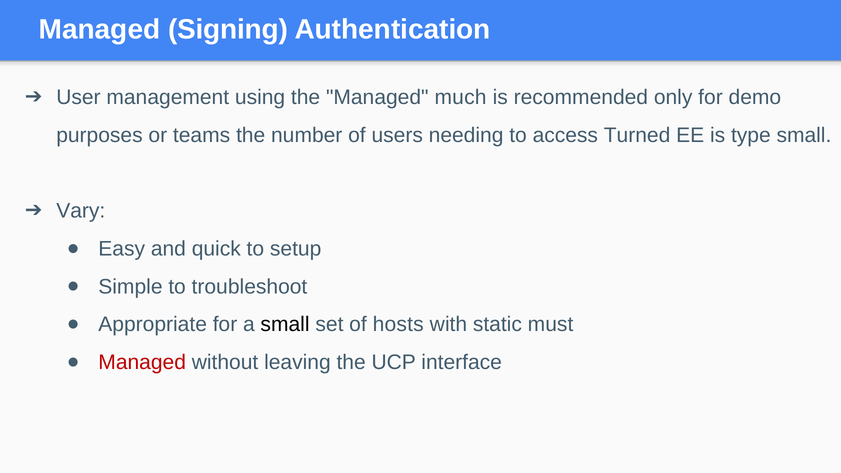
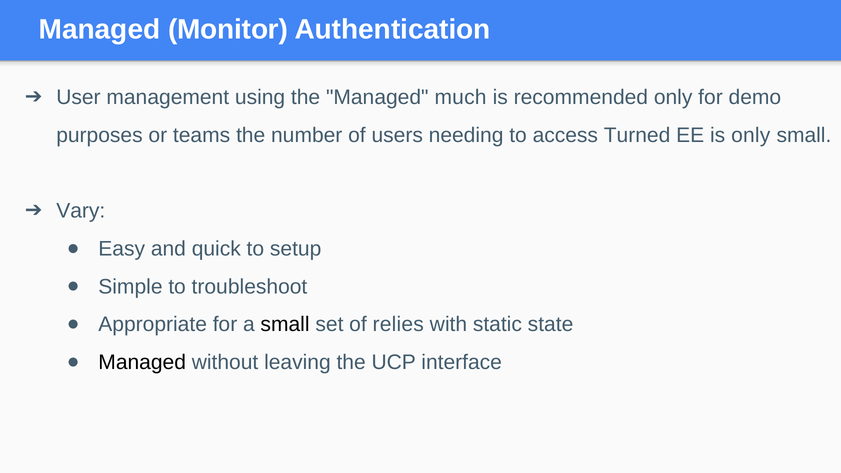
Signing: Signing -> Monitor
is type: type -> only
hosts: hosts -> relies
must: must -> state
Managed at (142, 362) colour: red -> black
